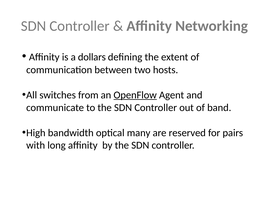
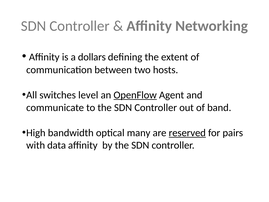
from: from -> level
reserved underline: none -> present
long: long -> data
